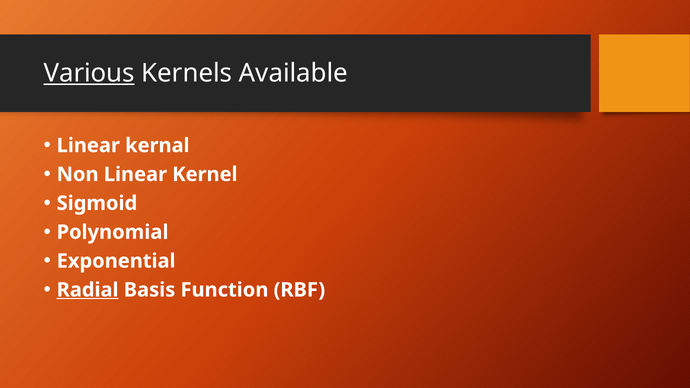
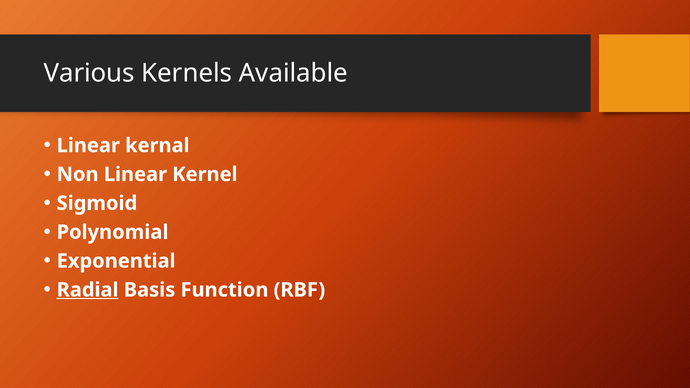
Various underline: present -> none
